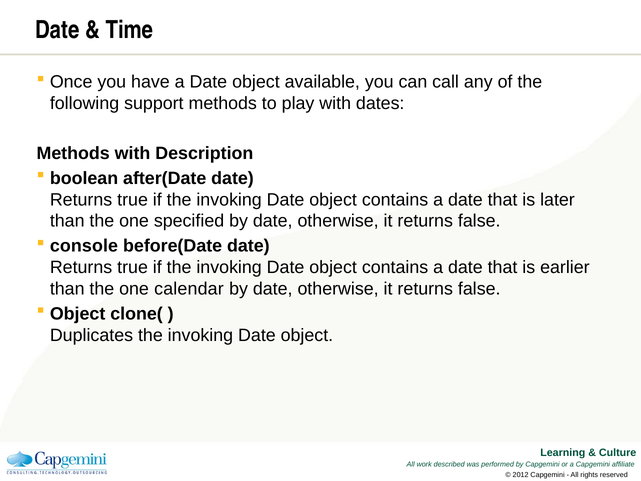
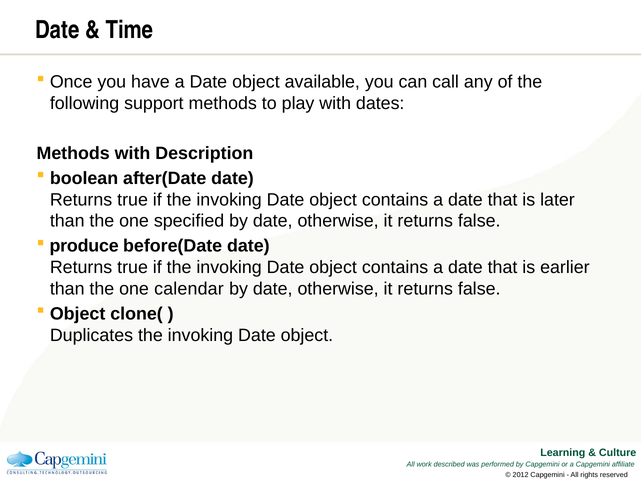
console: console -> produce
